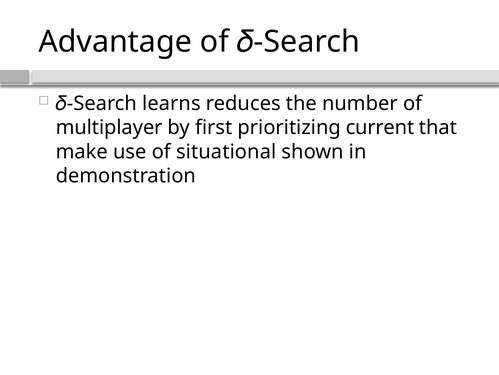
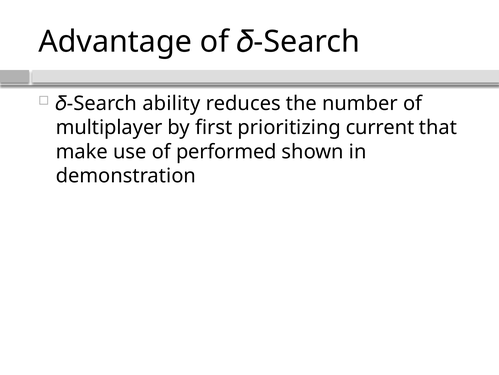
learns: learns -> ability
situational: situational -> performed
